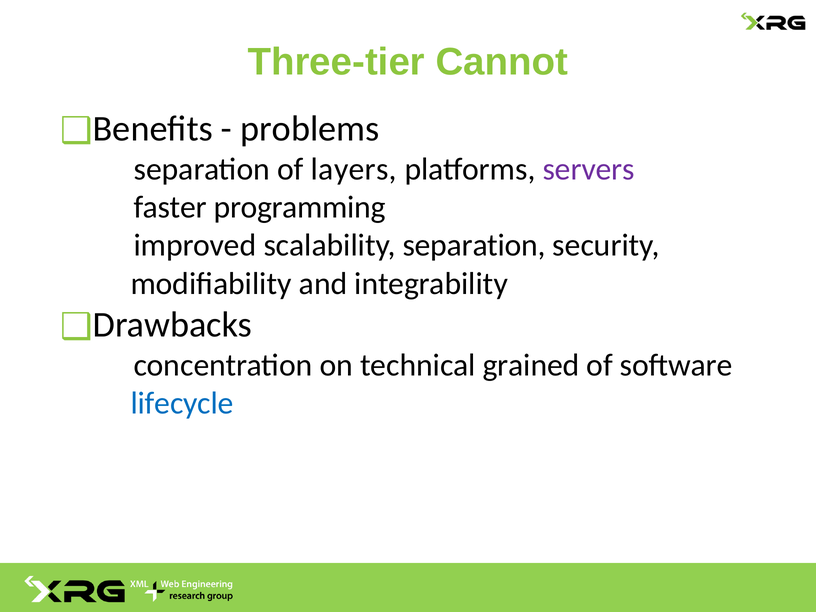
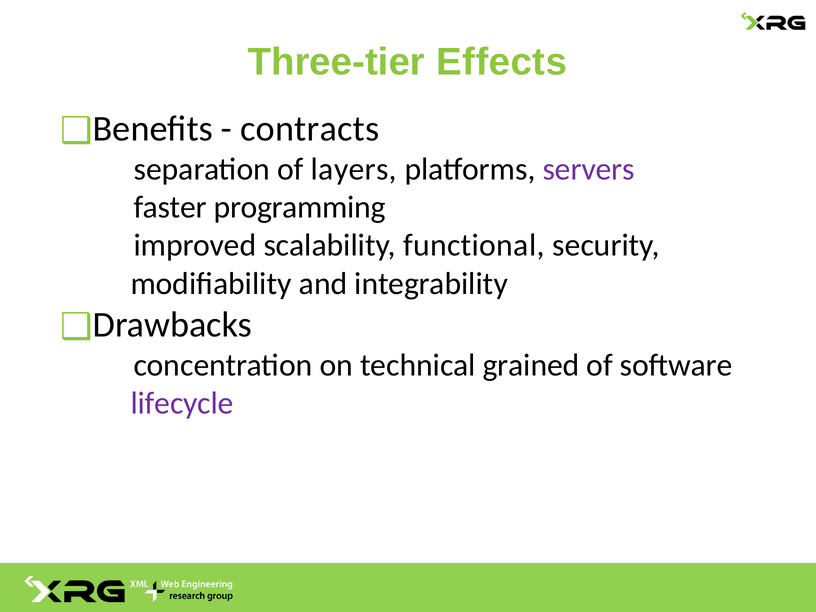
Cannot: Cannot -> Effects
problems: problems -> contracts
separation: separation -> functional
lifecycle colour: blue -> purple
